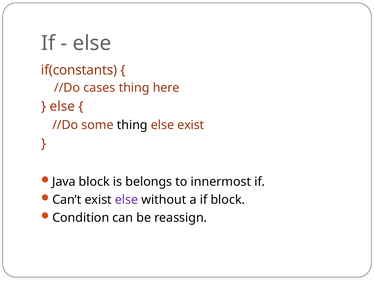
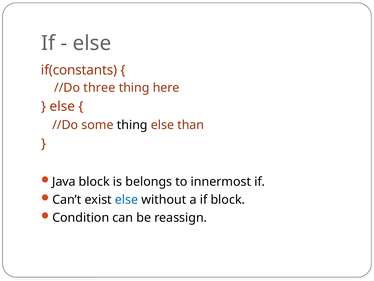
cases: cases -> three
else exist: exist -> than
else at (127, 199) colour: purple -> blue
